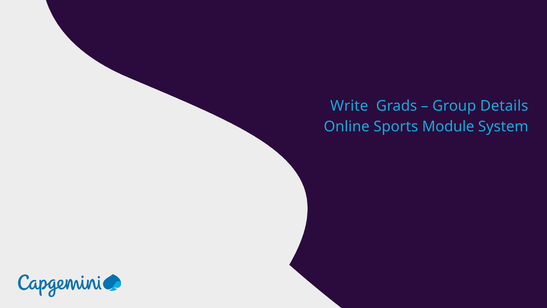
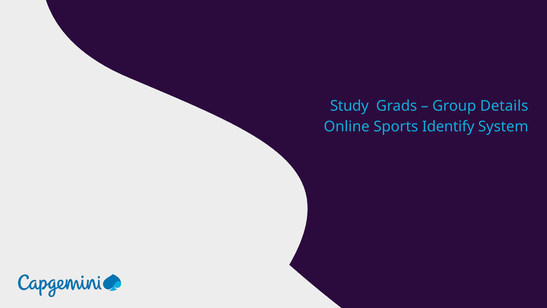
Write: Write -> Study
Module: Module -> Identify
